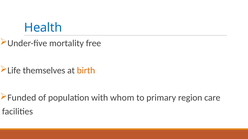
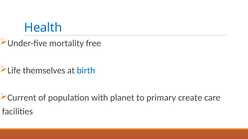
birth colour: orange -> blue
Funded: Funded -> Current
whom: whom -> planet
region: region -> create
